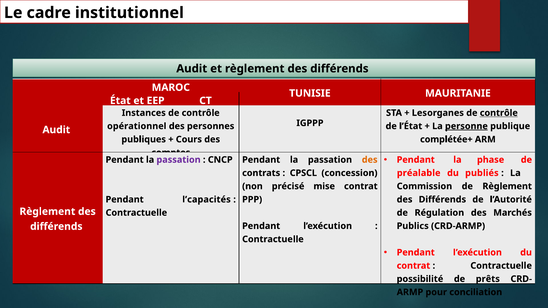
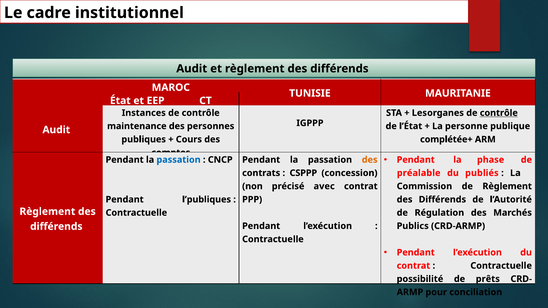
opérationnel: opérationnel -> maintenance
personne underline: present -> none
passation at (179, 160) colour: purple -> blue
CPSCL: CPSCL -> CSPPP
mise: mise -> avec
l’capacités: l’capacités -> l’publiques
